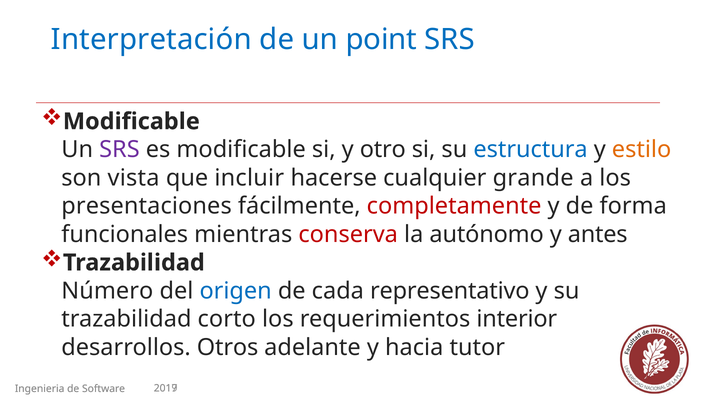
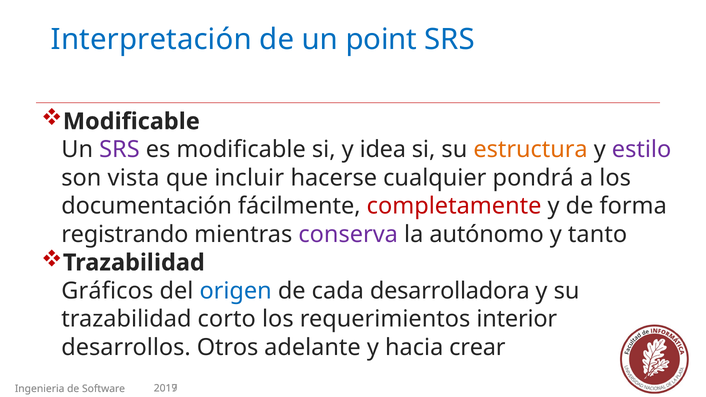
otro: otro -> idea
estructura colour: blue -> orange
estilo colour: orange -> purple
grande: grande -> pondrá
presentaciones: presentaciones -> documentación
funcionales: funcionales -> registrando
conserva colour: red -> purple
antes: antes -> tanto
Número: Número -> Gráficos
representativo: representativo -> desarrolladora
tutor: tutor -> crear
